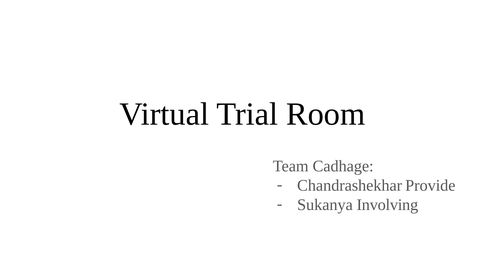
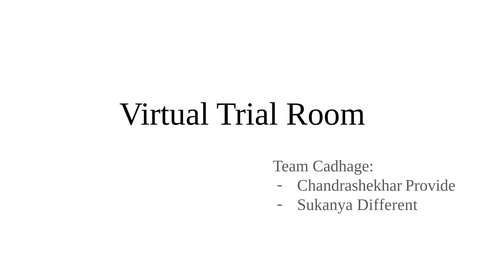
Involving: Involving -> Different
